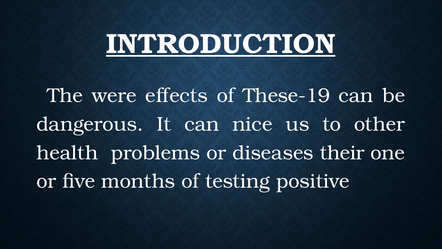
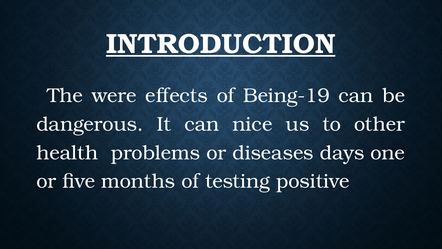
These-19: These-19 -> Being-19
their: their -> days
